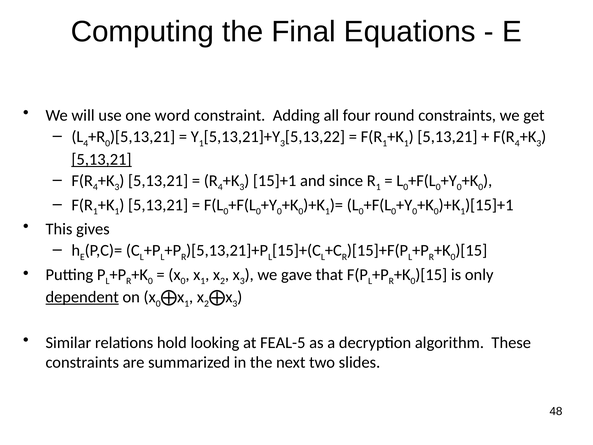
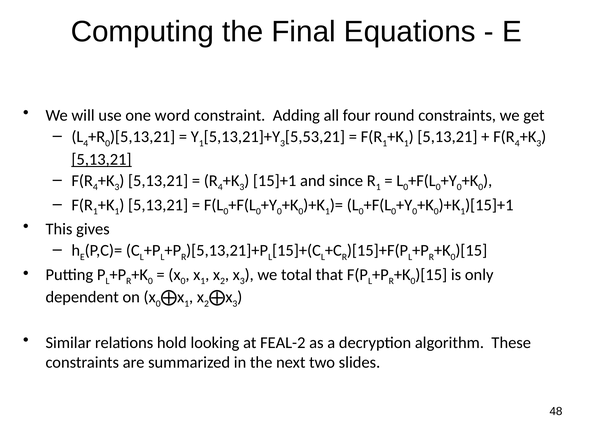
5,13,22: 5,13,22 -> 5,53,21
gave: gave -> total
dependent underline: present -> none
FEAL-5: FEAL-5 -> FEAL-2
